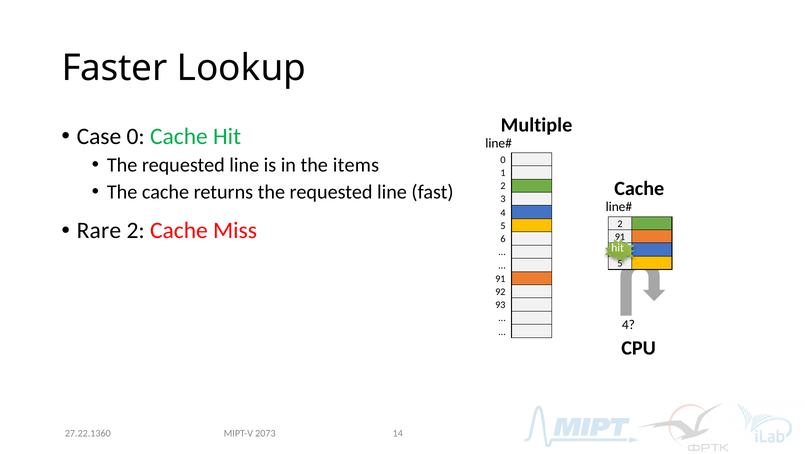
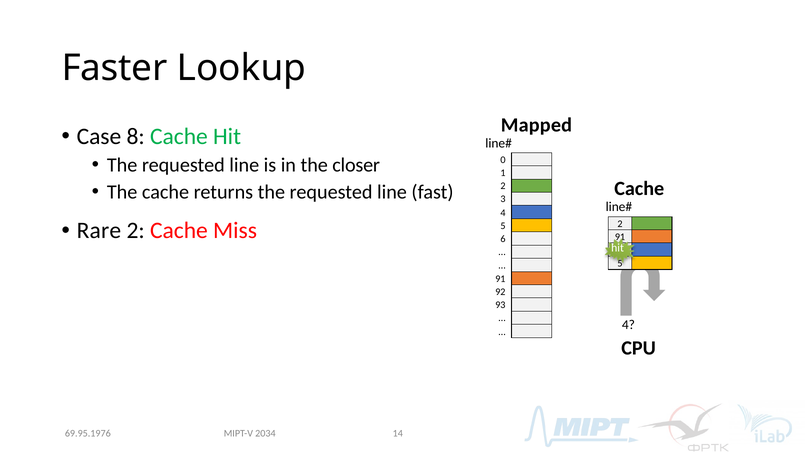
Multiple: Multiple -> Mapped
Case 0: 0 -> 8
items: items -> closer
27.22.1360: 27.22.1360 -> 69.95.1976
2073: 2073 -> 2034
